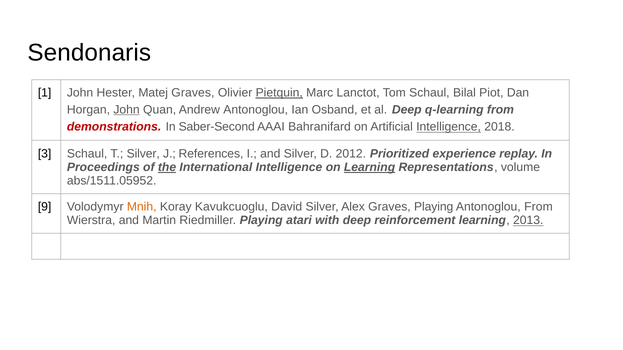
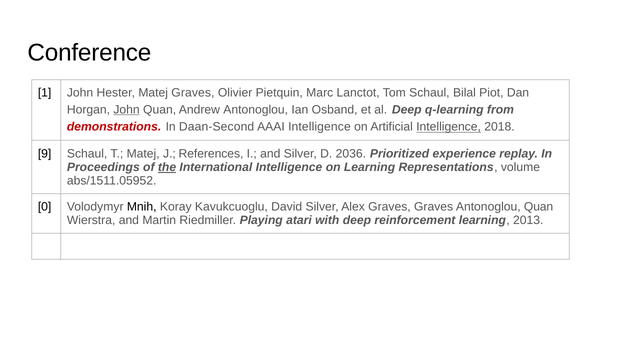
Sendonaris: Sendonaris -> Conference
Pietquin underline: present -> none
Saber-Second: Saber-Second -> Daan-Second
AAAI Bahranifard: Bahranifard -> Intelligence
3: 3 -> 9
T Silver: Silver -> Matej
2012: 2012 -> 2036
Learning at (370, 167) underline: present -> none
9: 9 -> 0
Mnih colour: orange -> black
Graves Playing: Playing -> Graves
Antonoglou From: From -> Quan
2013 underline: present -> none
